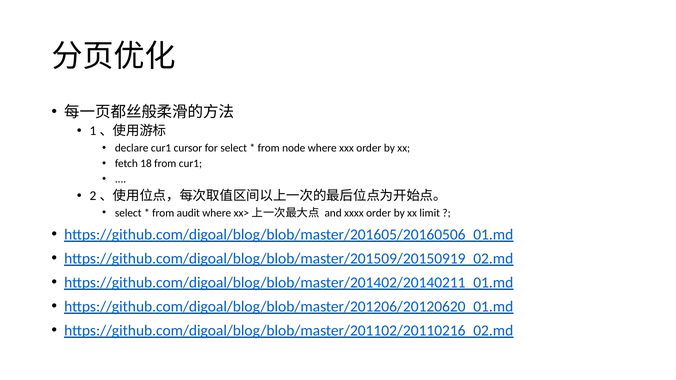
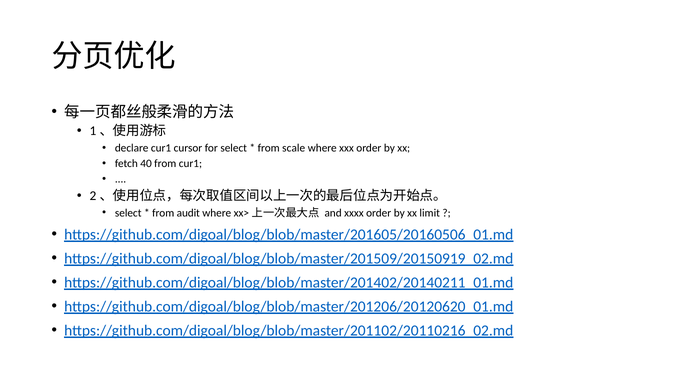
node: node -> scale
18: 18 -> 40
